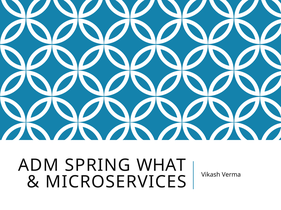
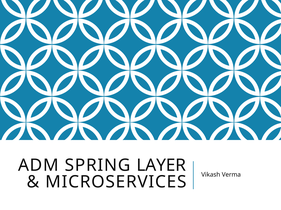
WHAT: WHAT -> LAYER
